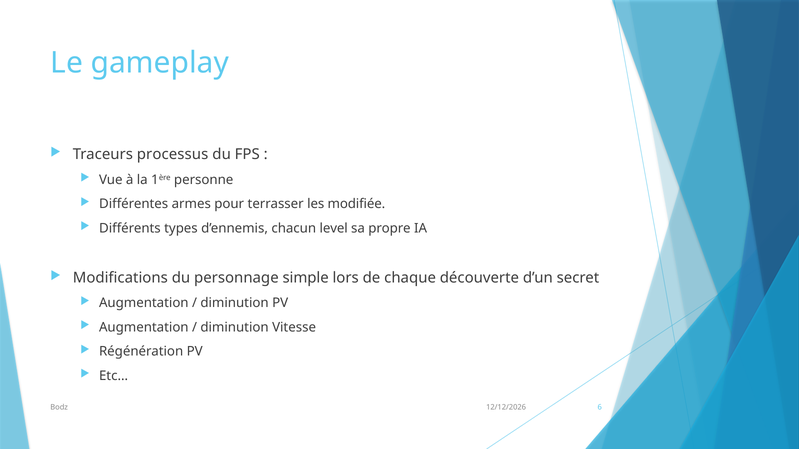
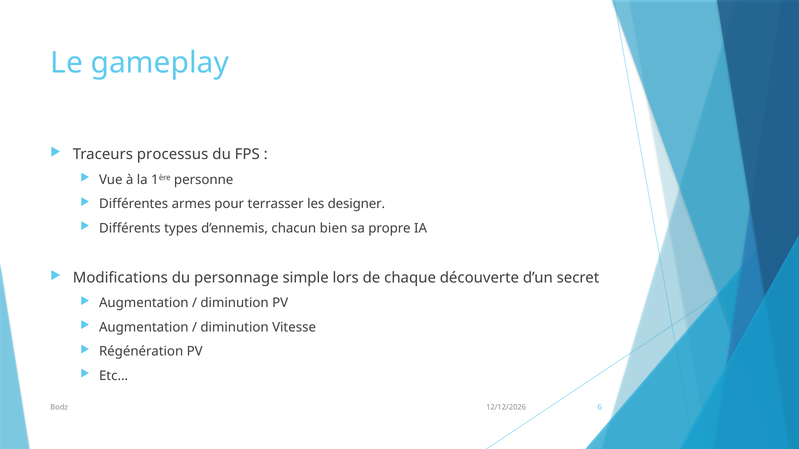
modifiée: modifiée -> designer
level: level -> bien
